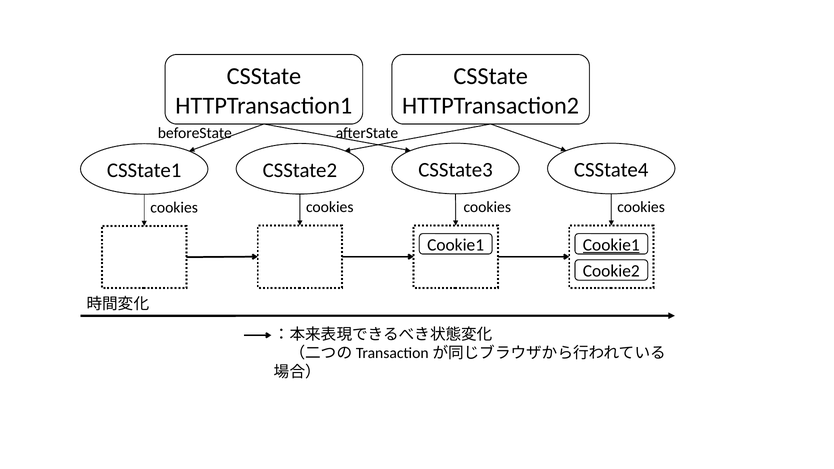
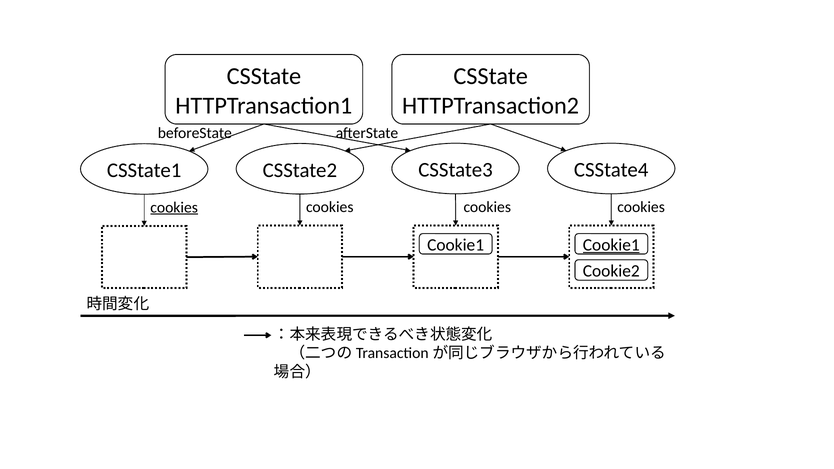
cookies at (174, 207) underline: none -> present
